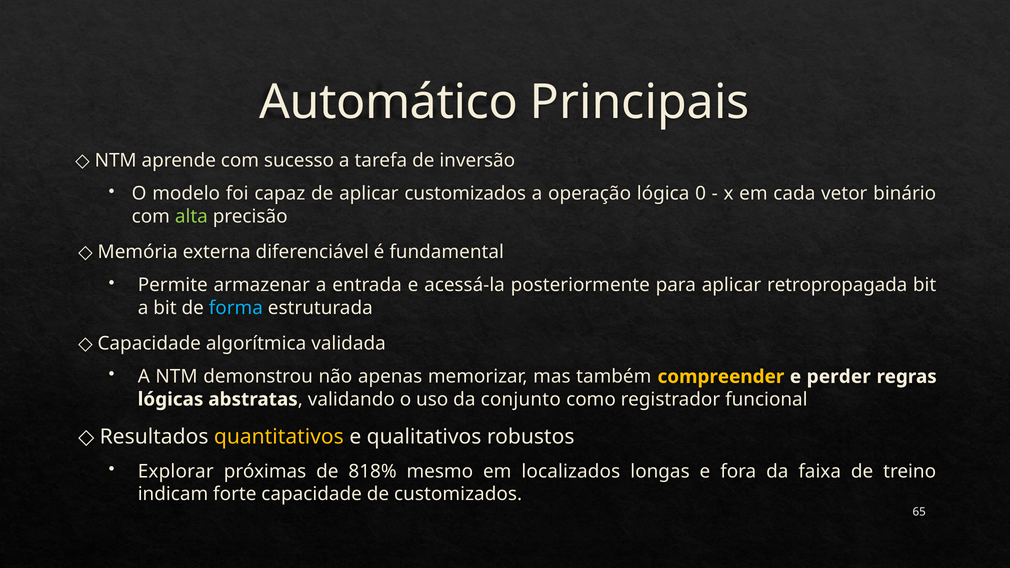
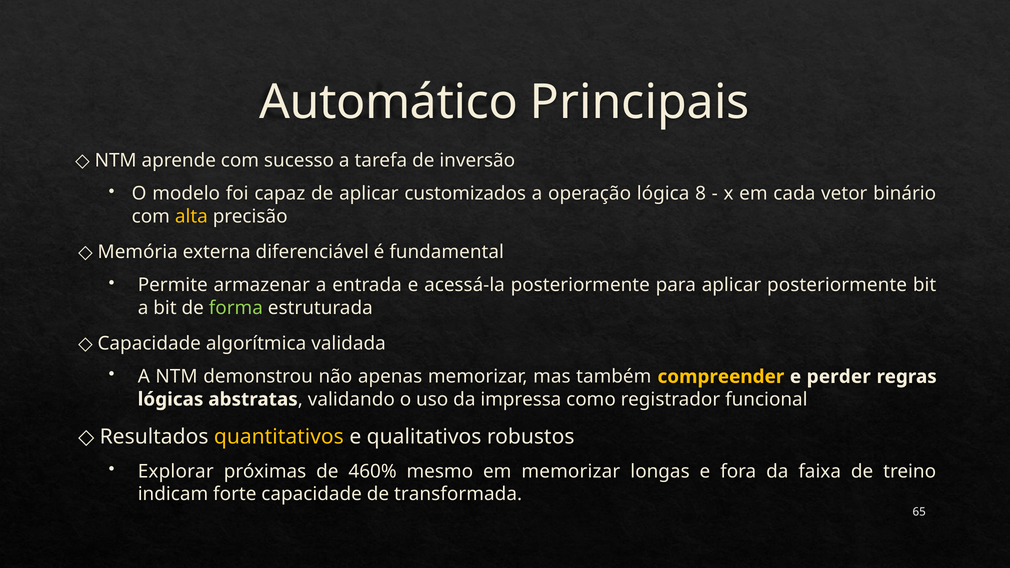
0: 0 -> 8
alta colour: light green -> yellow
aplicar retropropagada: retropropagada -> posteriormente
forma colour: light blue -> light green
conjunto: conjunto -> impressa
818%: 818% -> 460%
em localizados: localizados -> memorizar
de customizados: customizados -> transformada
